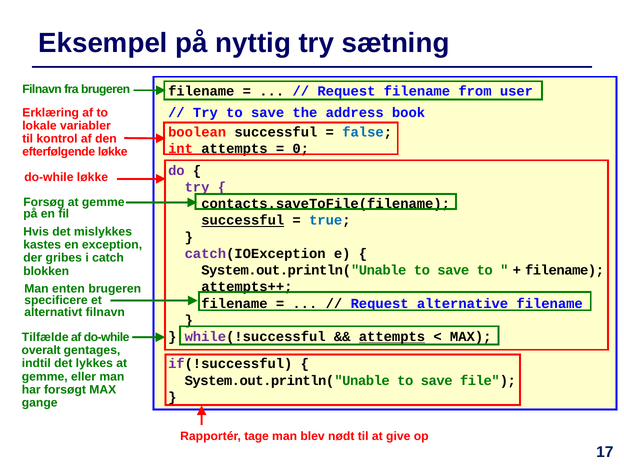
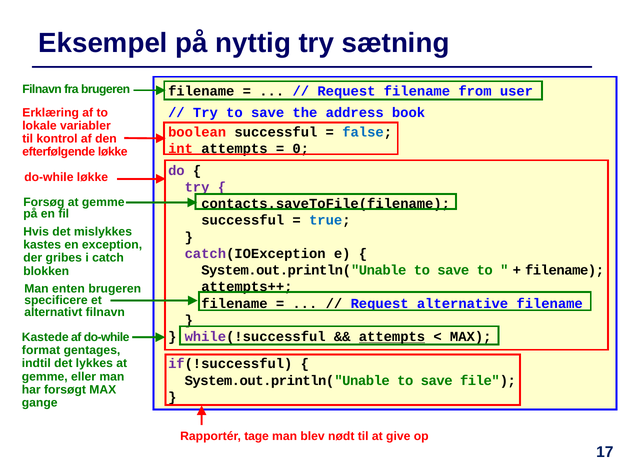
successful at (243, 220) underline: present -> none
Tilfælde: Tilfælde -> Kastede
overalt: overalt -> format
